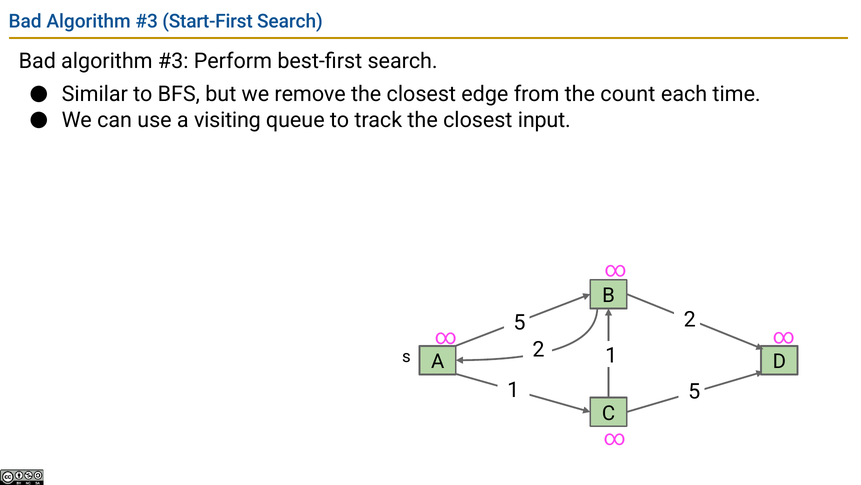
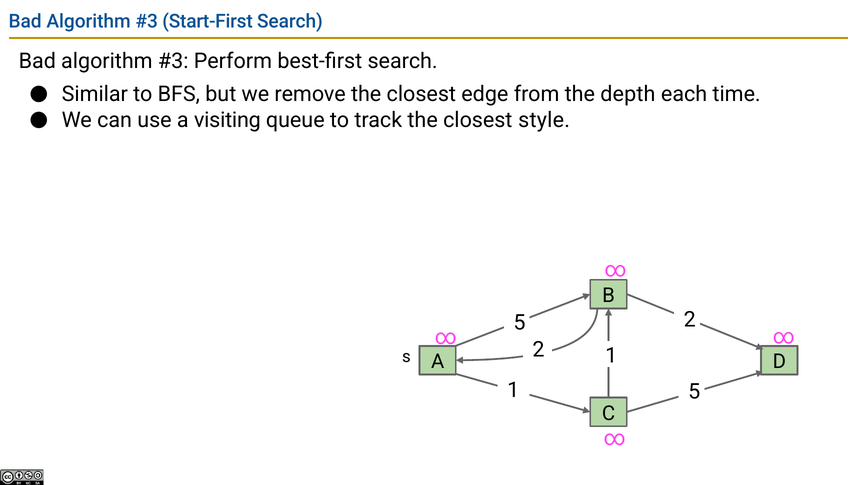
count: count -> depth
input: input -> style
